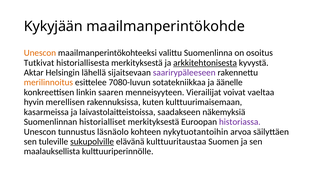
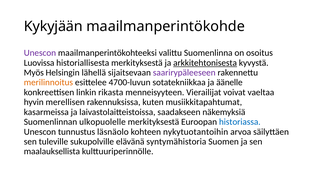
Unescon at (40, 53) colour: orange -> purple
Tutkivat: Tutkivat -> Luovissa
Aktar: Aktar -> Myös
7080-luvun: 7080-luvun -> 4700-luvun
saaren: saaren -> rikasta
kulttuurimaisemaan: kulttuurimaisemaan -> musiikkitapahtumat
historialliset: historialliset -> ulkopuolelle
historiassa colour: purple -> blue
sukupolville underline: present -> none
kulttuuritaustaa: kulttuuritaustaa -> syntymähistoria
